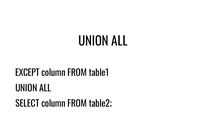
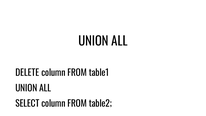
EXCEPT: EXCEPT -> DELETE
